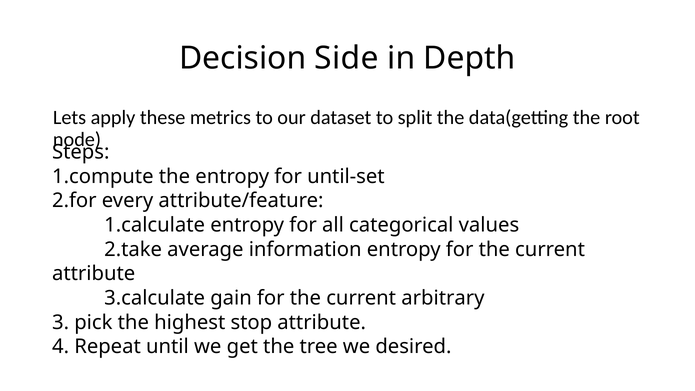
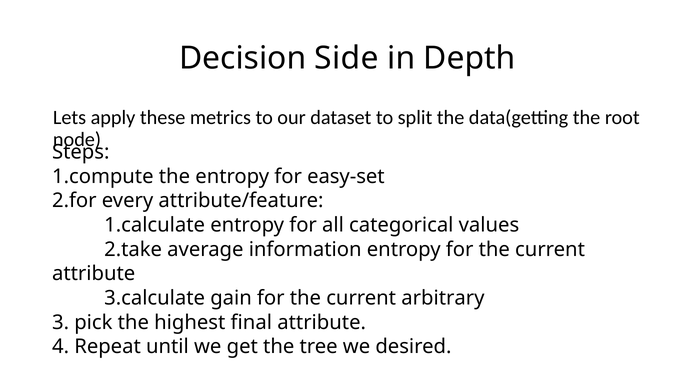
until-set: until-set -> easy-set
stop: stop -> final
